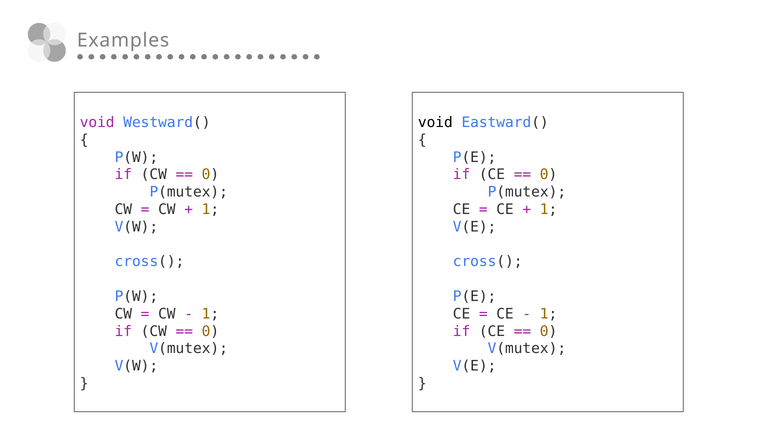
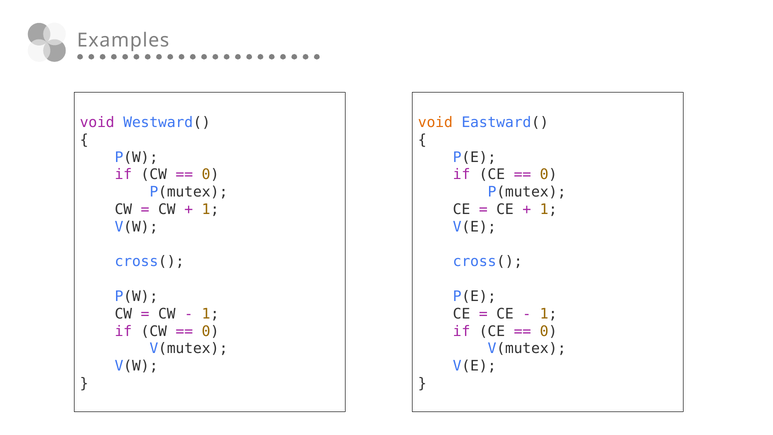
void at (435, 122) colour: black -> orange
